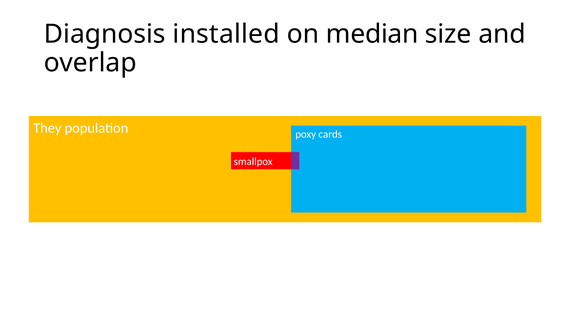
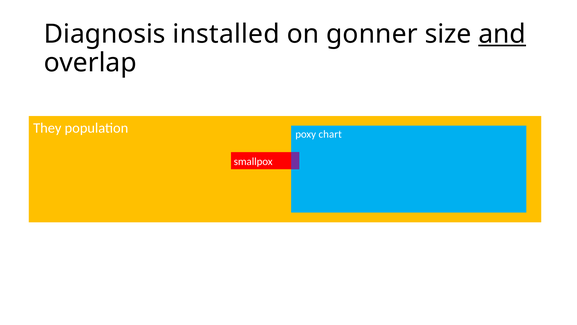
median: median -> gonner
and underline: none -> present
cards: cards -> chart
